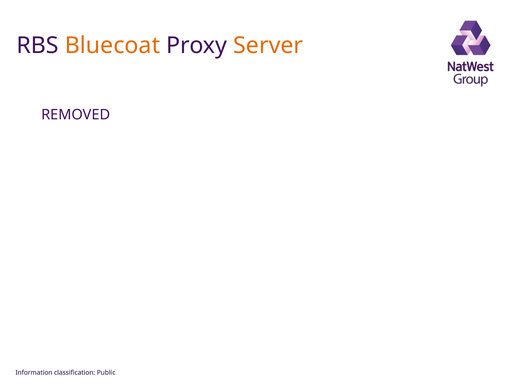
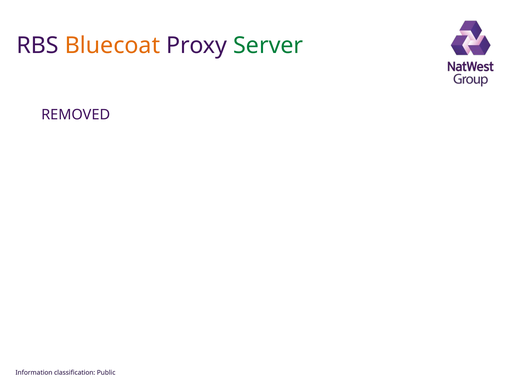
Server colour: orange -> green
